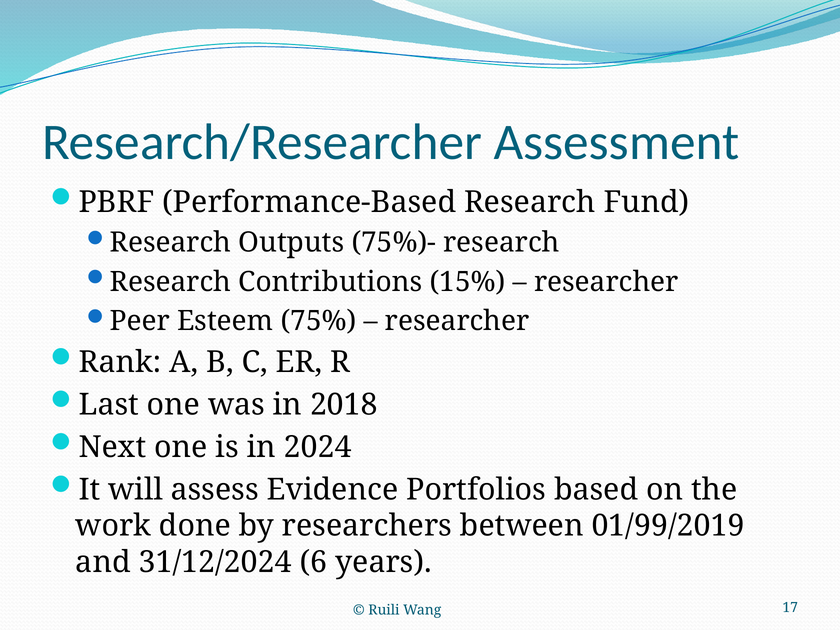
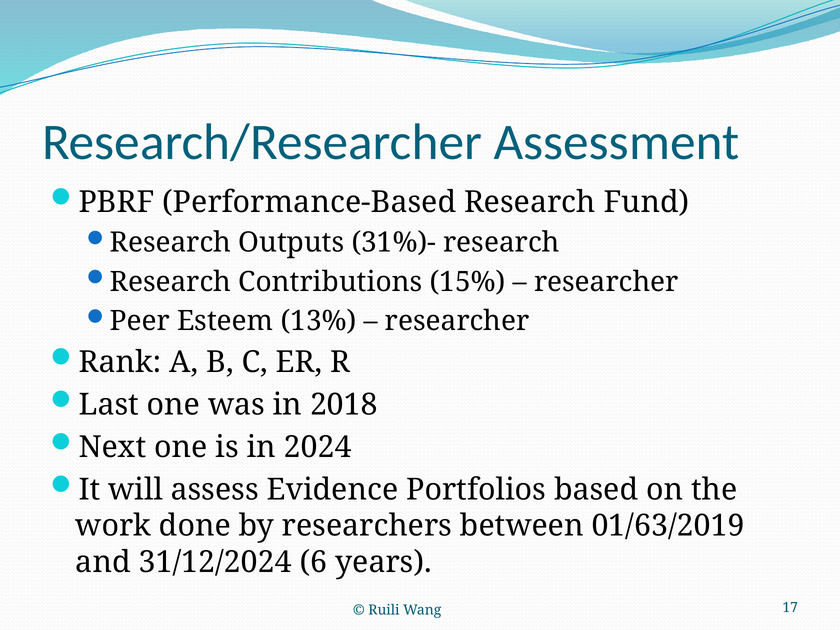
75%)-: 75%)- -> 31%)-
75%: 75% -> 13%
01/99/2019: 01/99/2019 -> 01/63/2019
